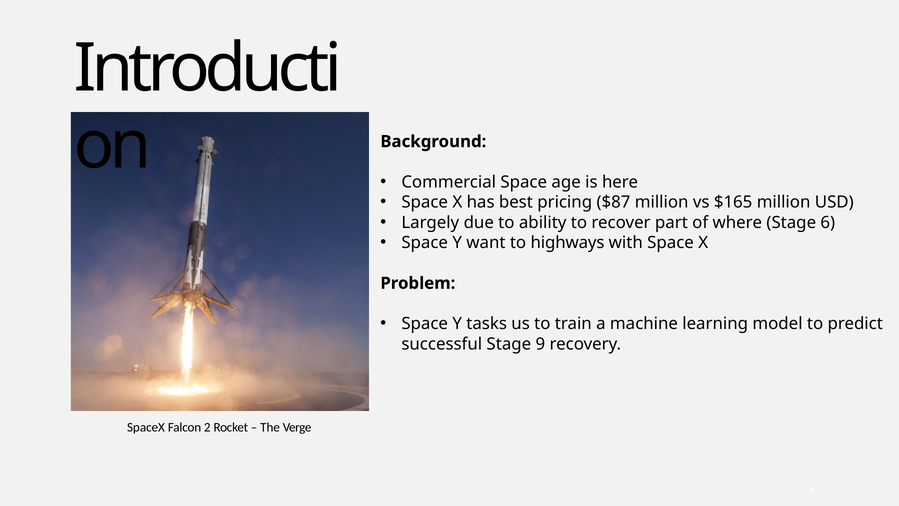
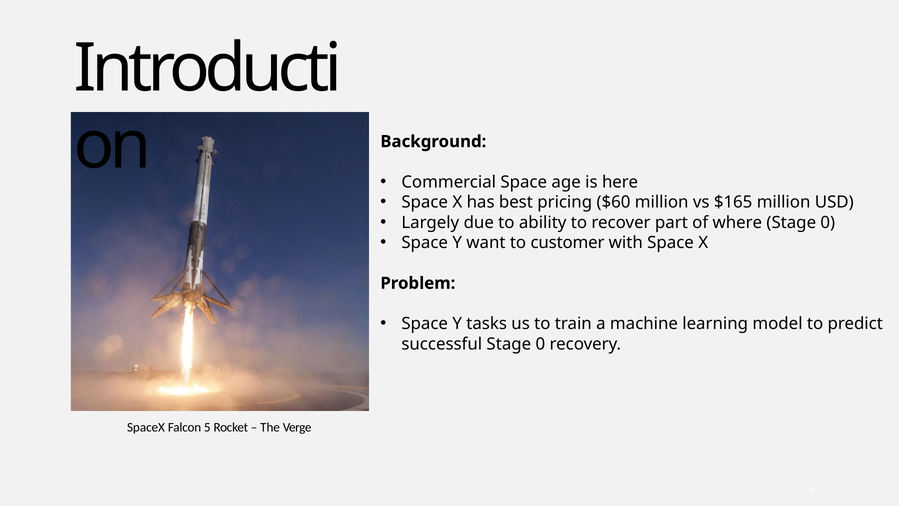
$87: $87 -> $60
6 at (828, 222): 6 -> 0
highways: highways -> customer
successful Stage 9: 9 -> 0
2: 2 -> 5
